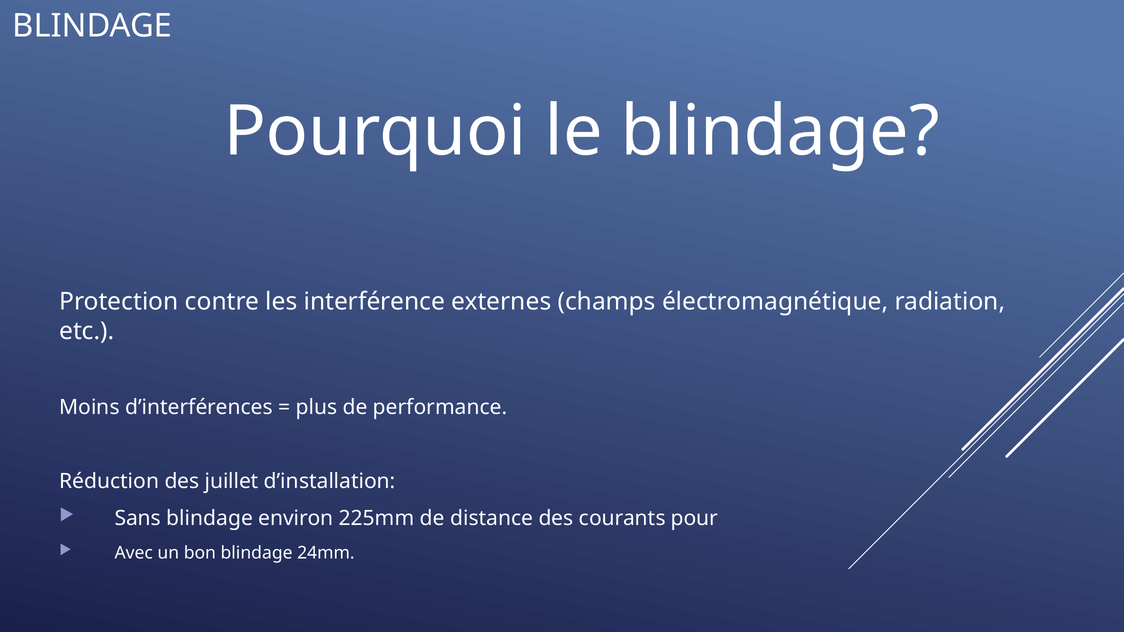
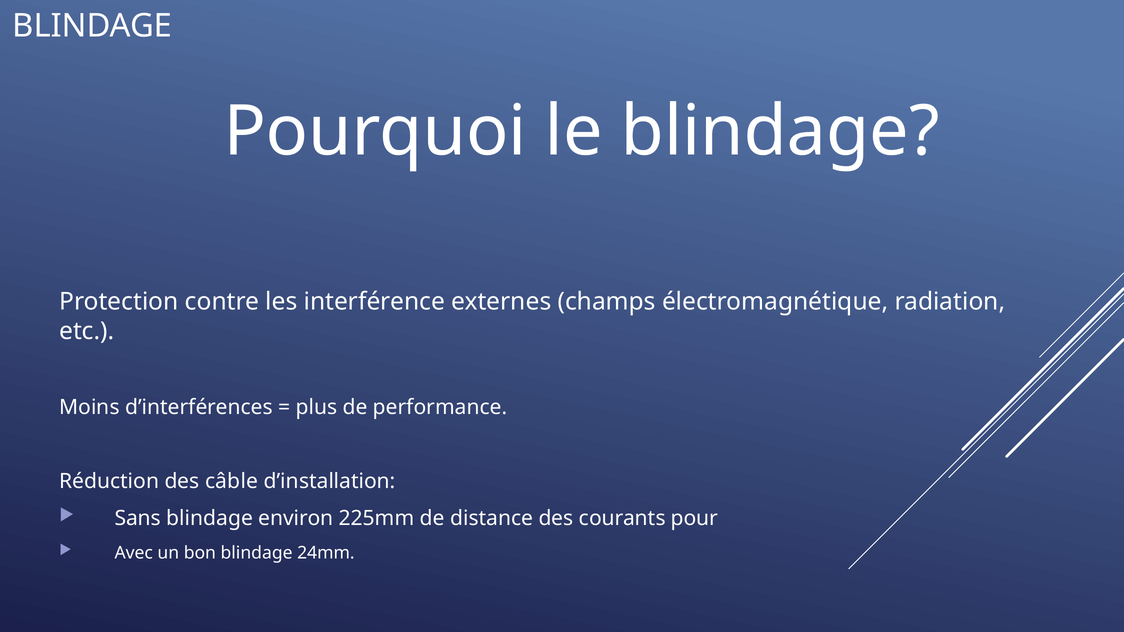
juillet: juillet -> câble
